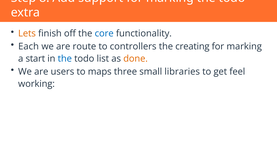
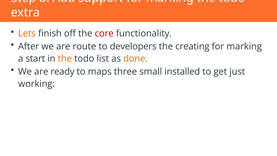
core colour: blue -> red
Each: Each -> After
controllers: controllers -> developers
the at (65, 59) colour: blue -> orange
users: users -> ready
libraries: libraries -> installed
feel: feel -> just
